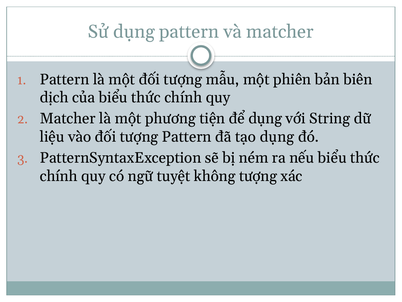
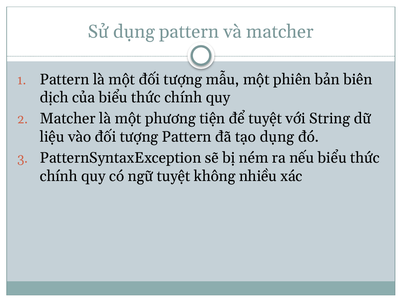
để dụng: dụng -> tuyệt
không tượng: tượng -> nhiều
